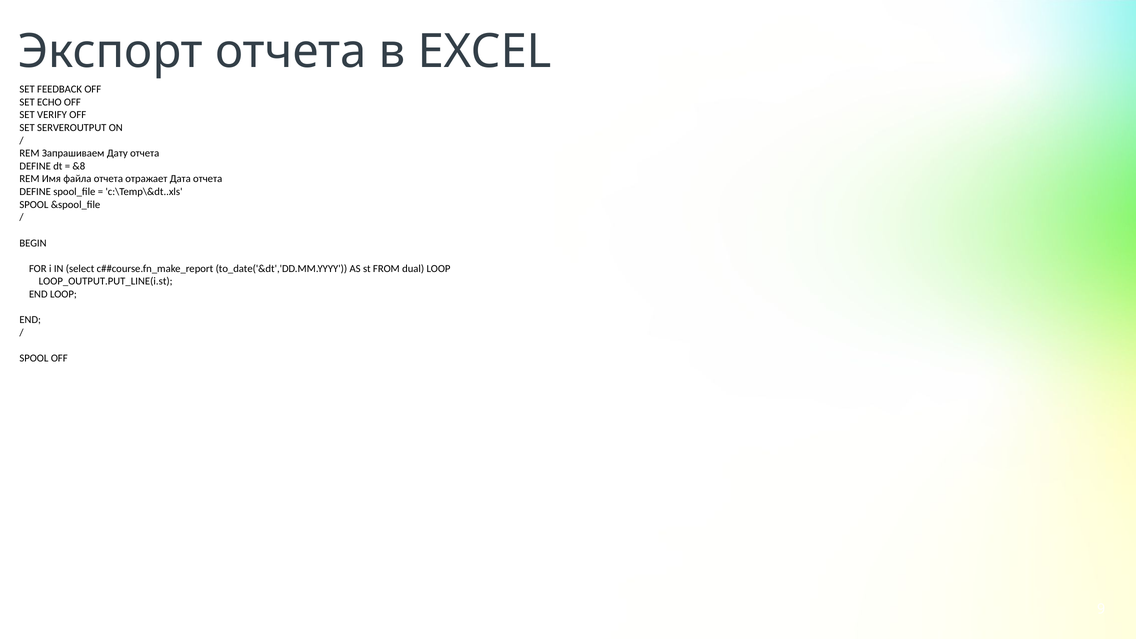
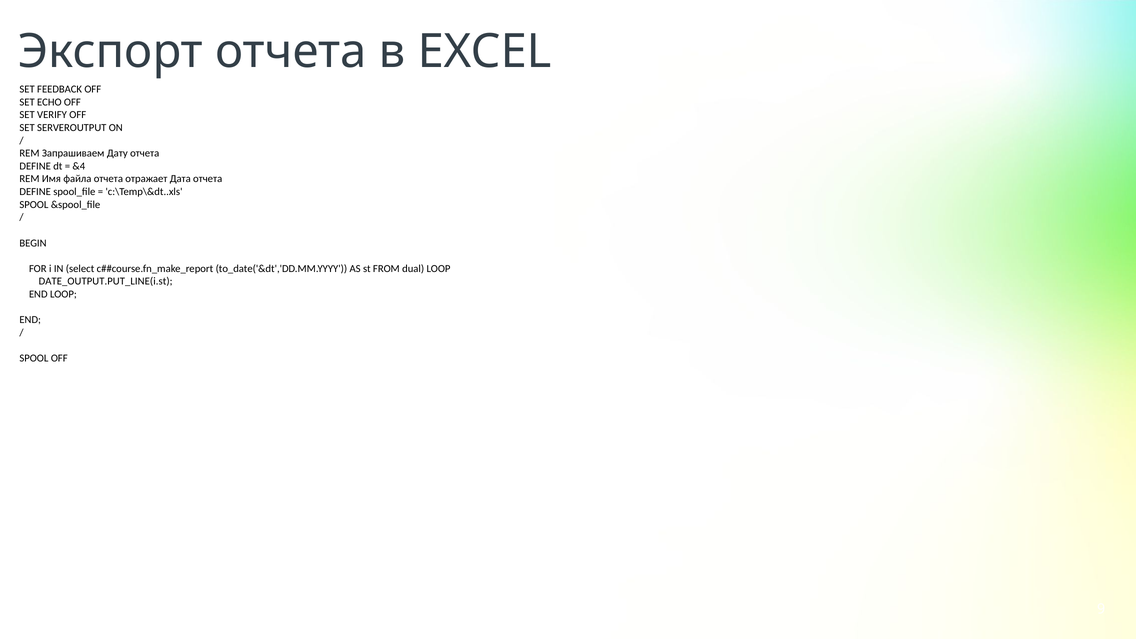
&8: &8 -> &4
LOOP_OUTPUT.PUT_LINE(i.st: LOOP_OUTPUT.PUT_LINE(i.st -> DATE_OUTPUT.PUT_LINE(i.st
